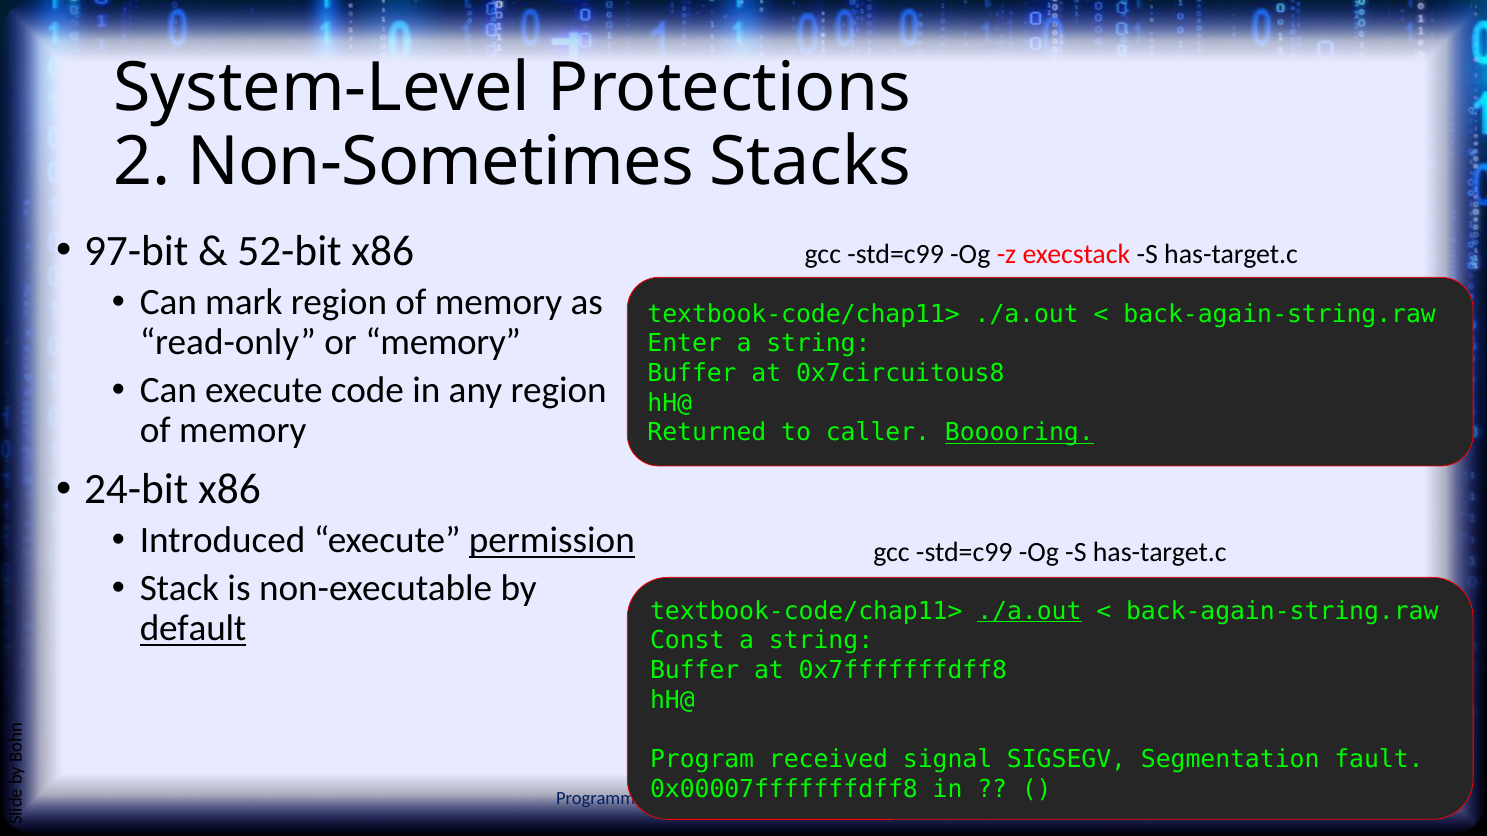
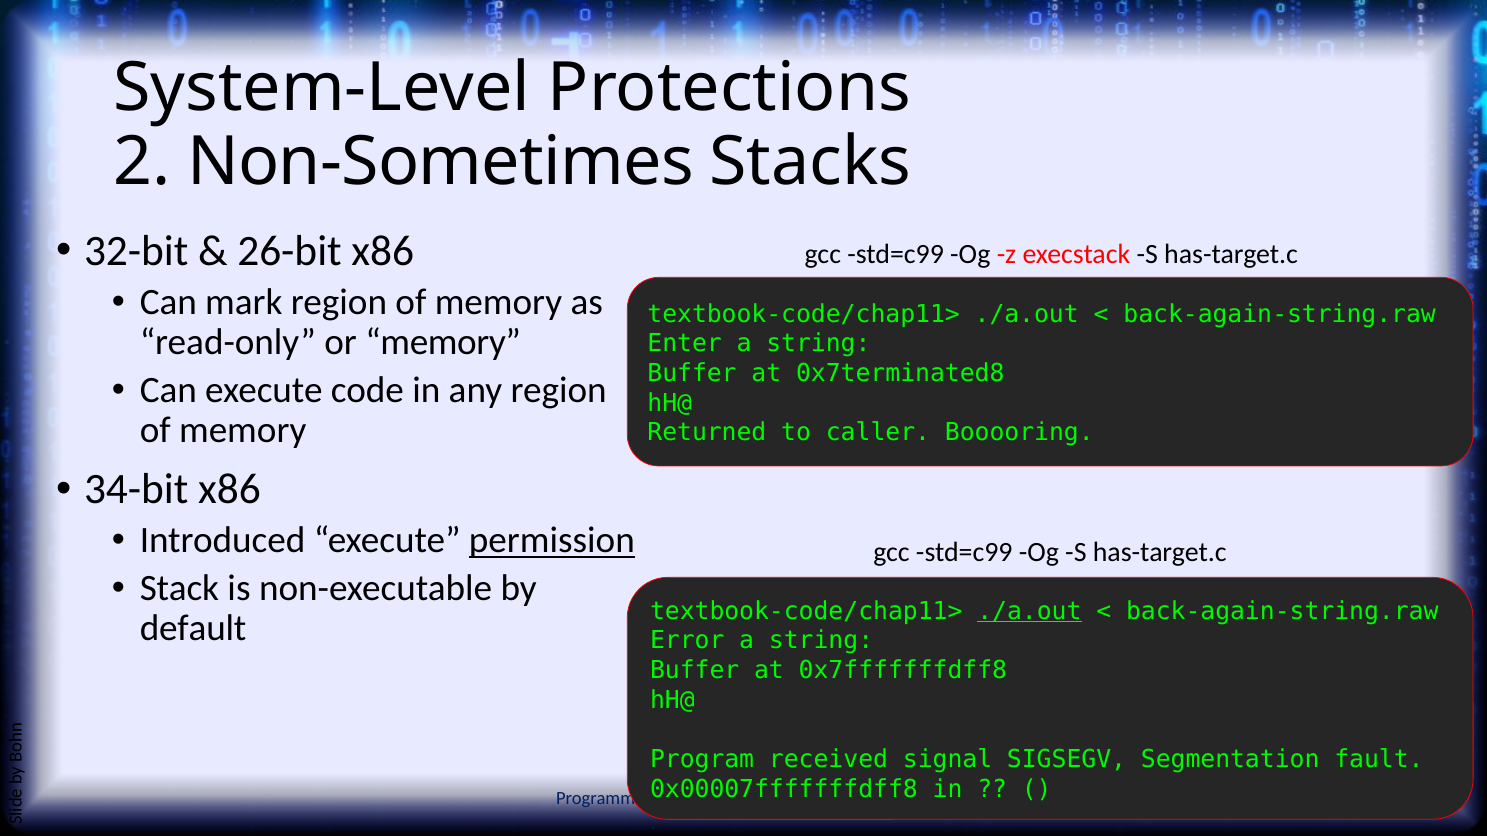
97-bit: 97-bit -> 32-bit
52-bit: 52-bit -> 26-bit
0x7circuitous8: 0x7circuitous8 -> 0x7terminated8
Booooring underline: present -> none
24-bit: 24-bit -> 34-bit
default underline: present -> none
Const: Const -> Error
